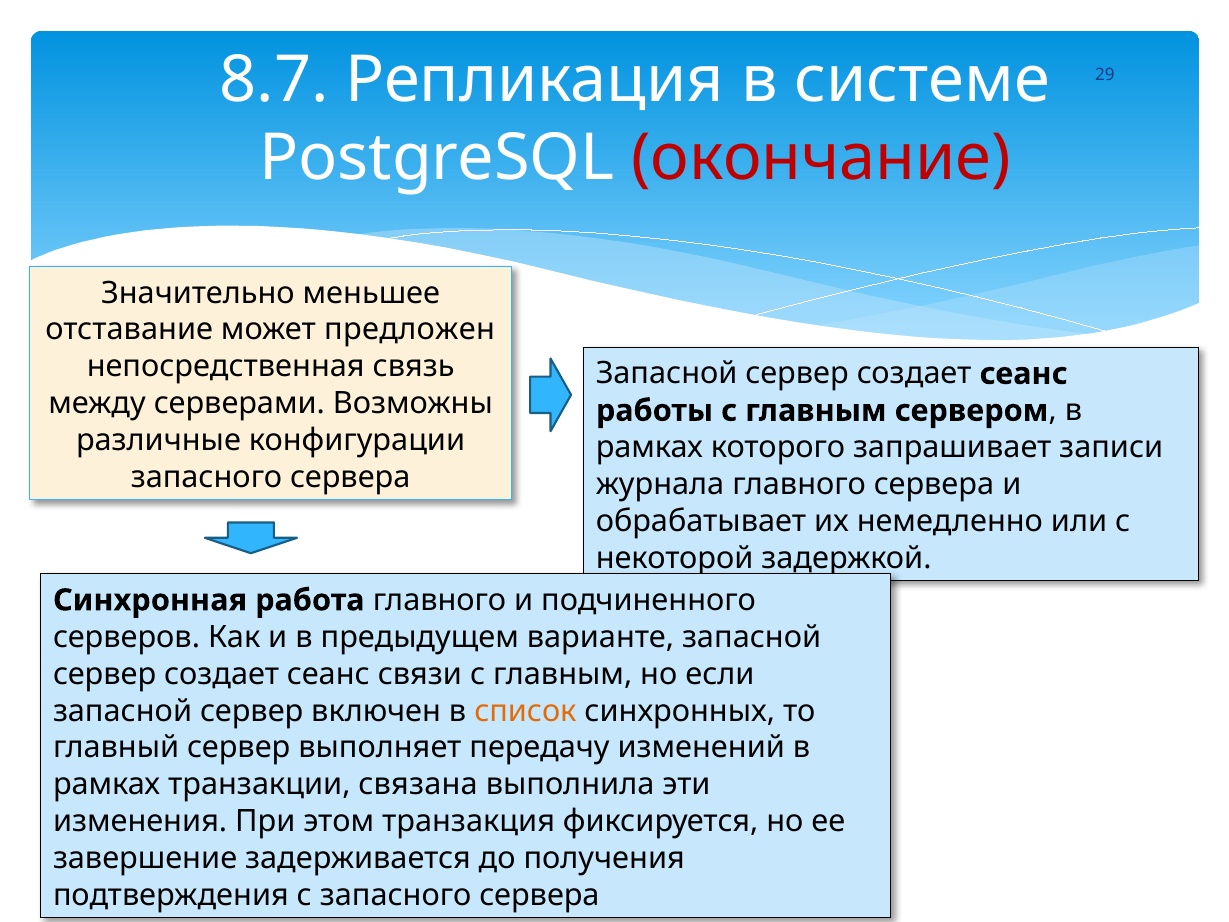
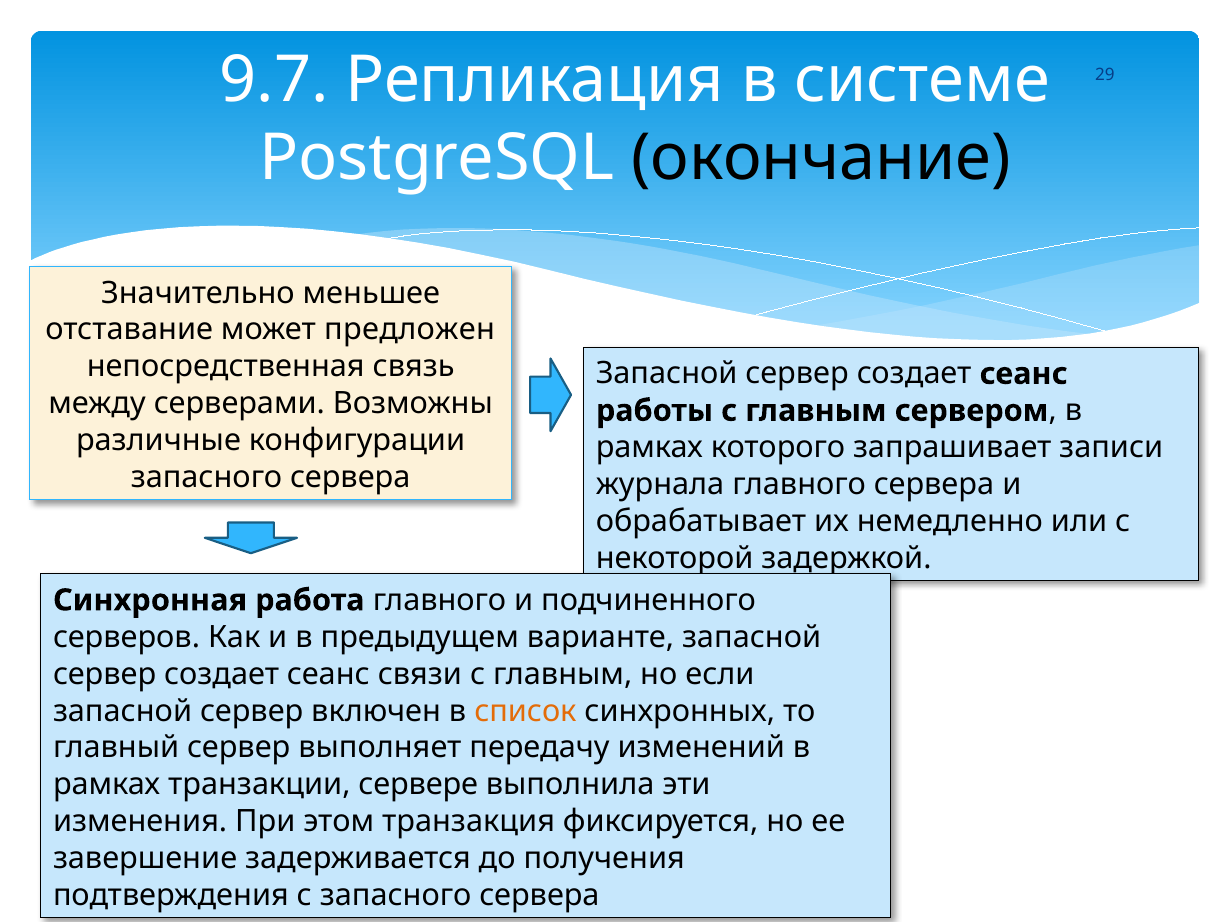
8.7: 8.7 -> 9.7
окончание colour: red -> black
связана: связана -> сервере
